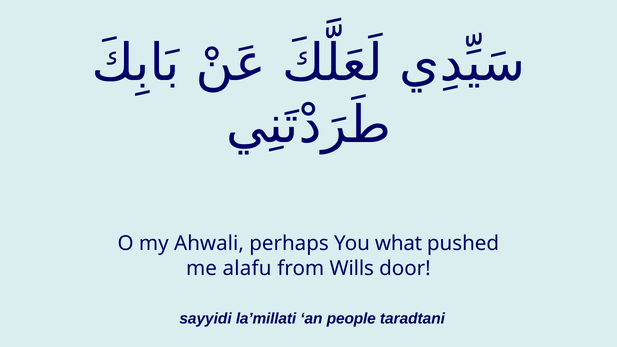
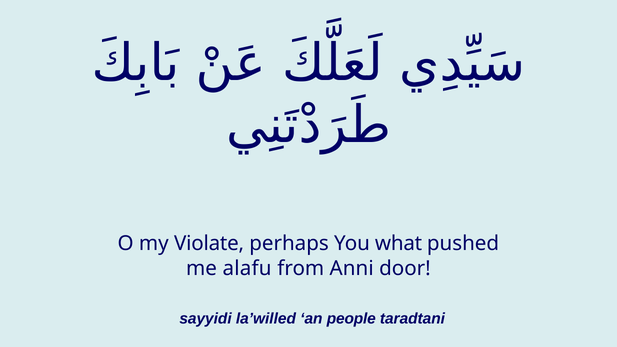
Ahwali: Ahwali -> Violate
Wills: Wills -> Anni
la’millati: la’millati -> la’willed
